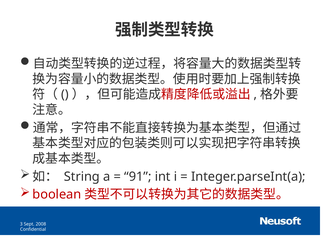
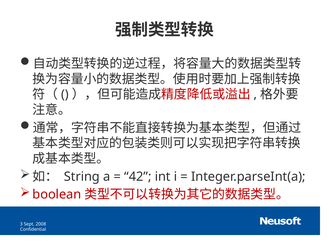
91: 91 -> 42
